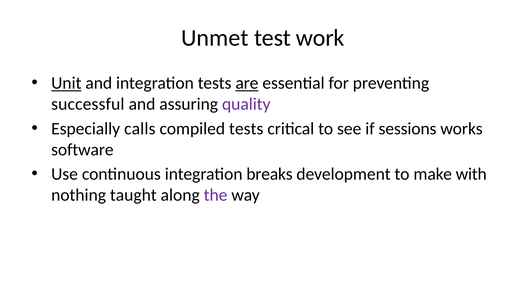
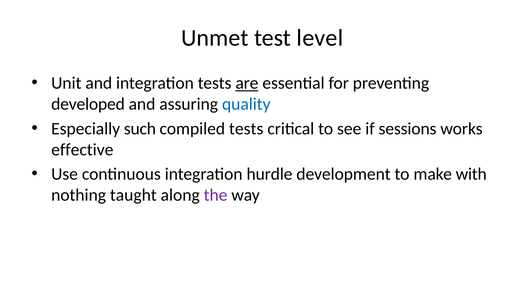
work: work -> level
Unit underline: present -> none
successful: successful -> developed
quality colour: purple -> blue
calls: calls -> such
software: software -> effective
breaks: breaks -> hurdle
